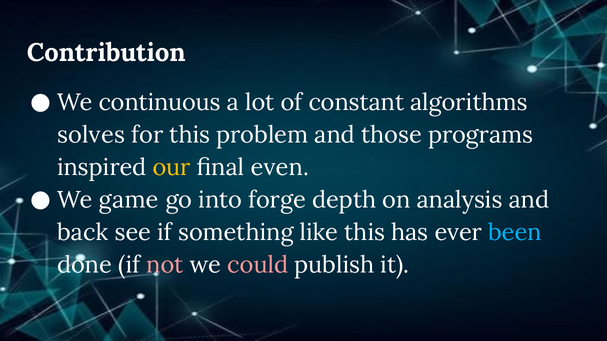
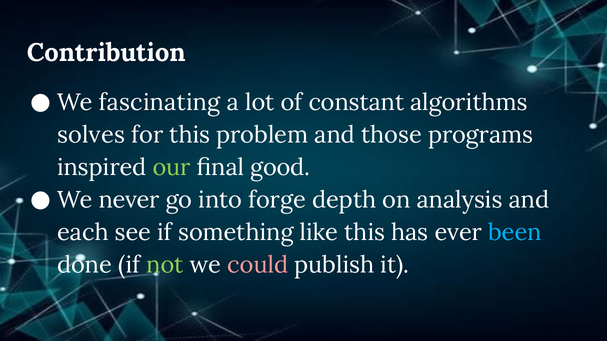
continuous: continuous -> fascinating
our colour: yellow -> light green
even: even -> good
game: game -> never
back: back -> each
not colour: pink -> light green
